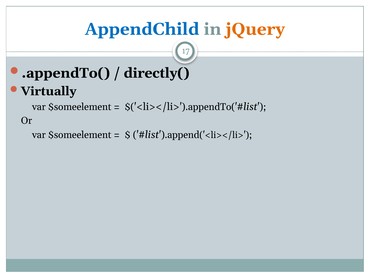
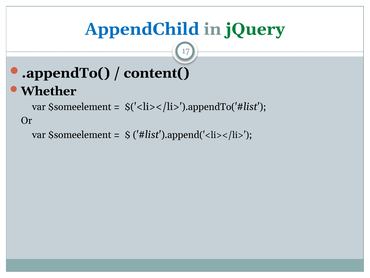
jQuery colour: orange -> green
directly(: directly( -> content(
Virtually: Virtually -> Whether
